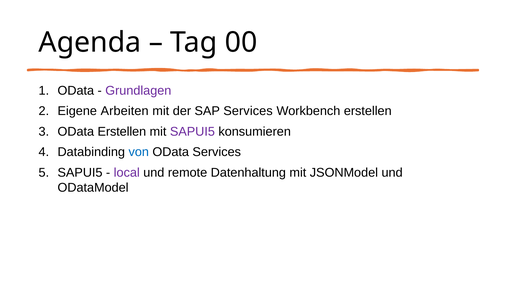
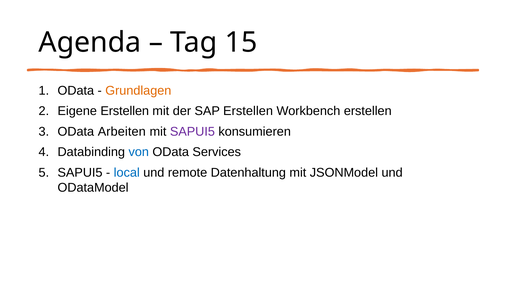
00: 00 -> 15
Grundlagen colour: purple -> orange
Eigene Arbeiten: Arbeiten -> Erstellen
SAP Services: Services -> Erstellen
OData Erstellen: Erstellen -> Arbeiten
local colour: purple -> blue
